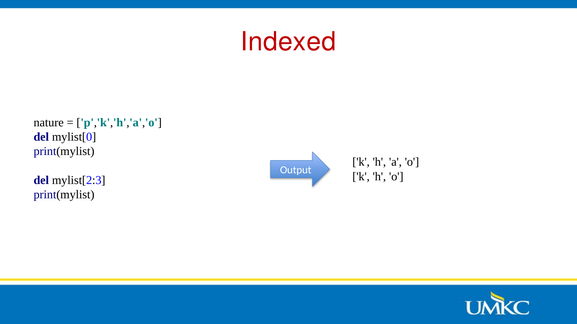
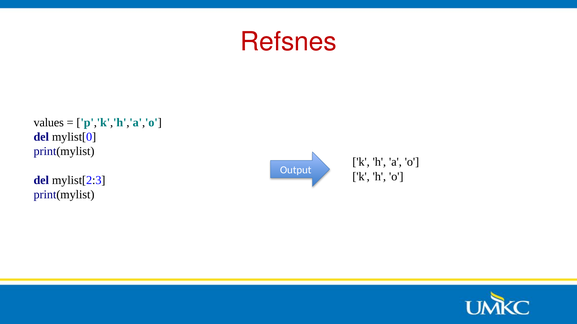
Indexed: Indexed -> Refsnes
nature: nature -> values
